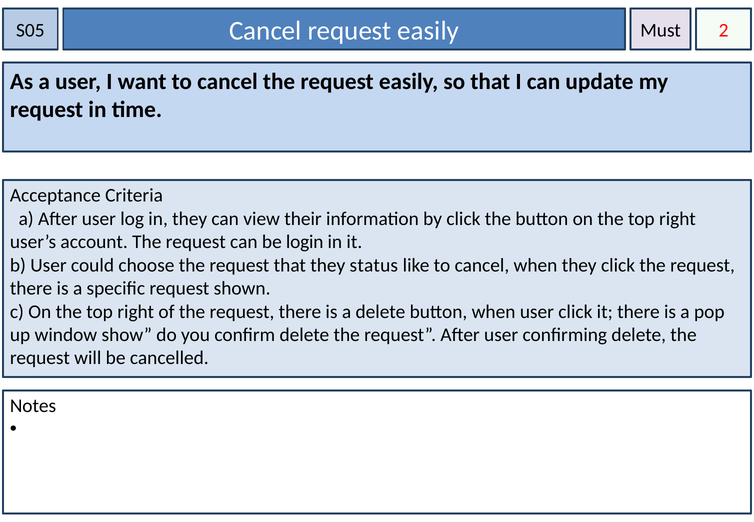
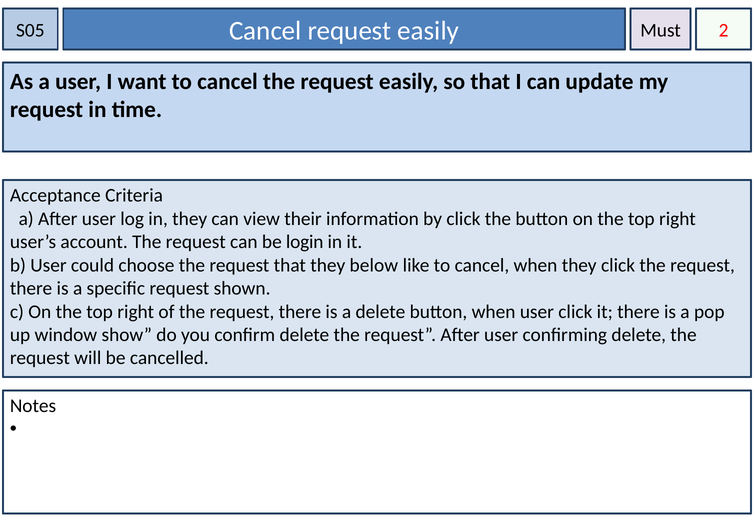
status: status -> below
